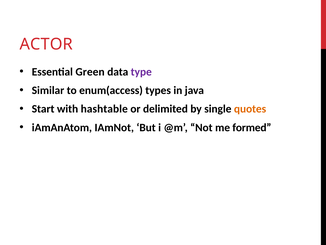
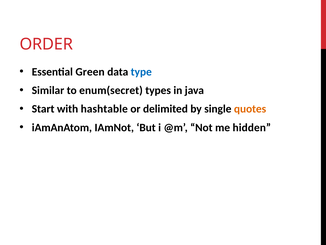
ACTOR: ACTOR -> ORDER
type colour: purple -> blue
enum(access: enum(access -> enum(secret
formed: formed -> hidden
